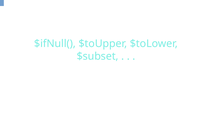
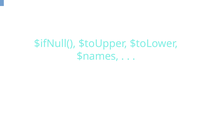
$subset: $subset -> $names
